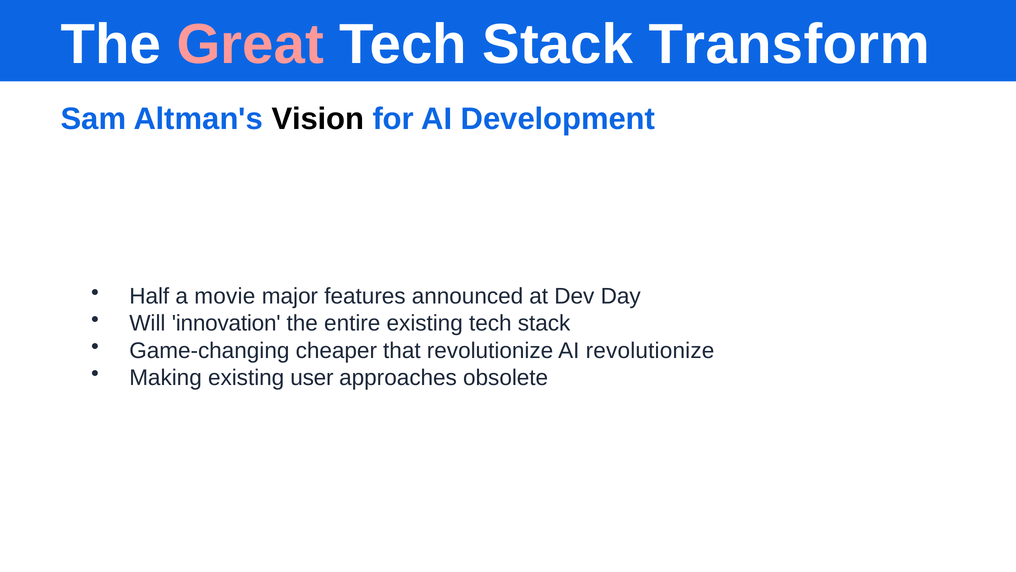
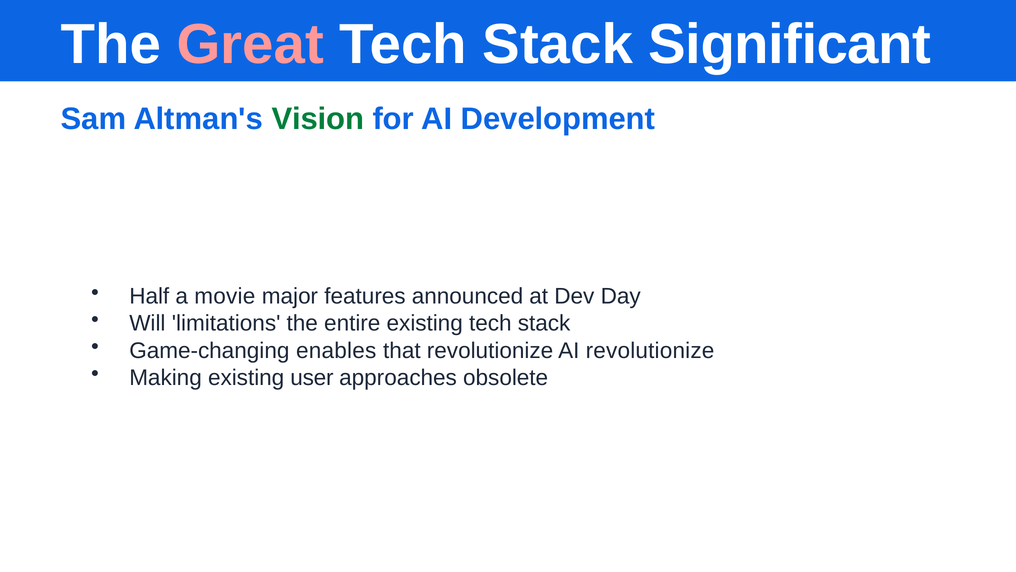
Transform: Transform -> Significant
Vision colour: black -> green
innovation: innovation -> limitations
cheaper: cheaper -> enables
